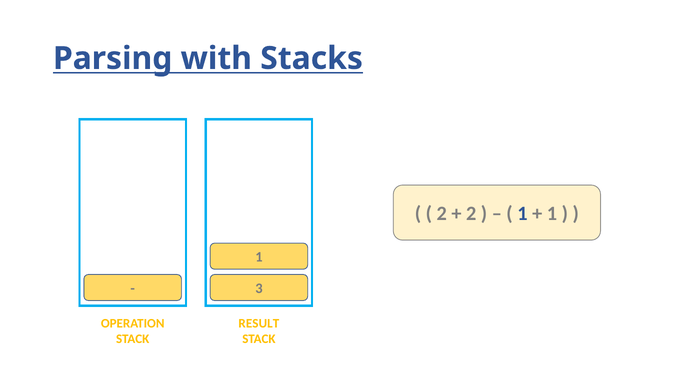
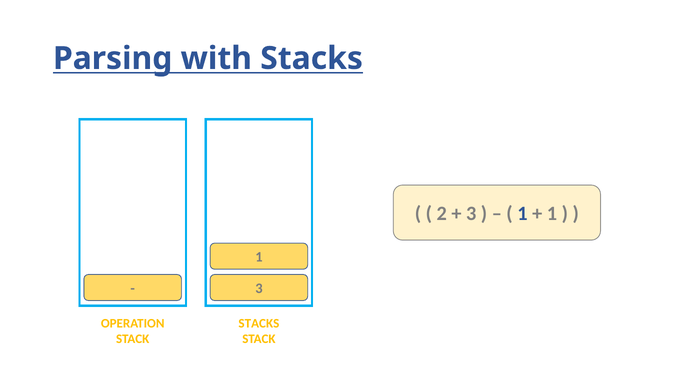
2 at (471, 214): 2 -> 3
RESULT at (259, 323): RESULT -> STACKS
